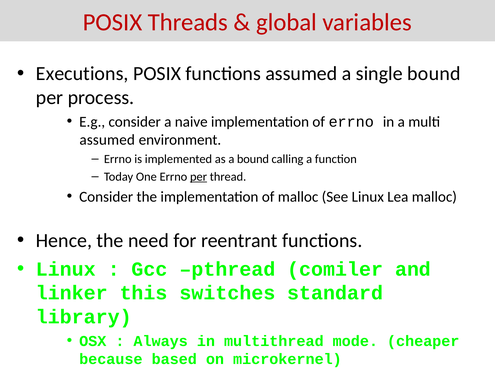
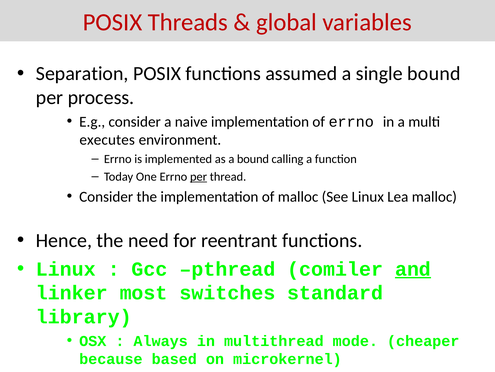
Executions: Executions -> Separation
assumed at (107, 140): assumed -> executes
and underline: none -> present
this: this -> most
